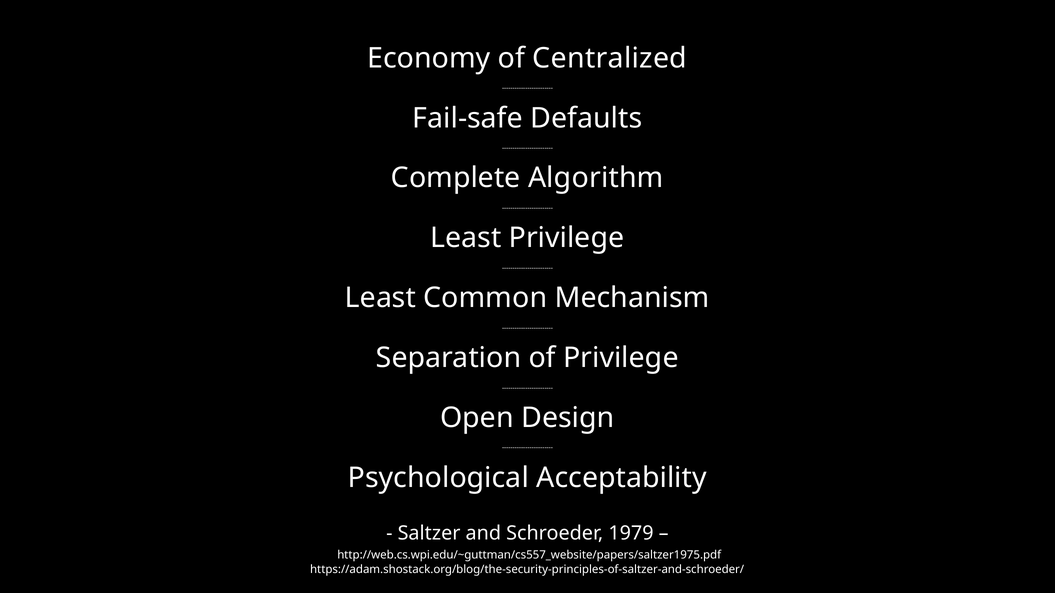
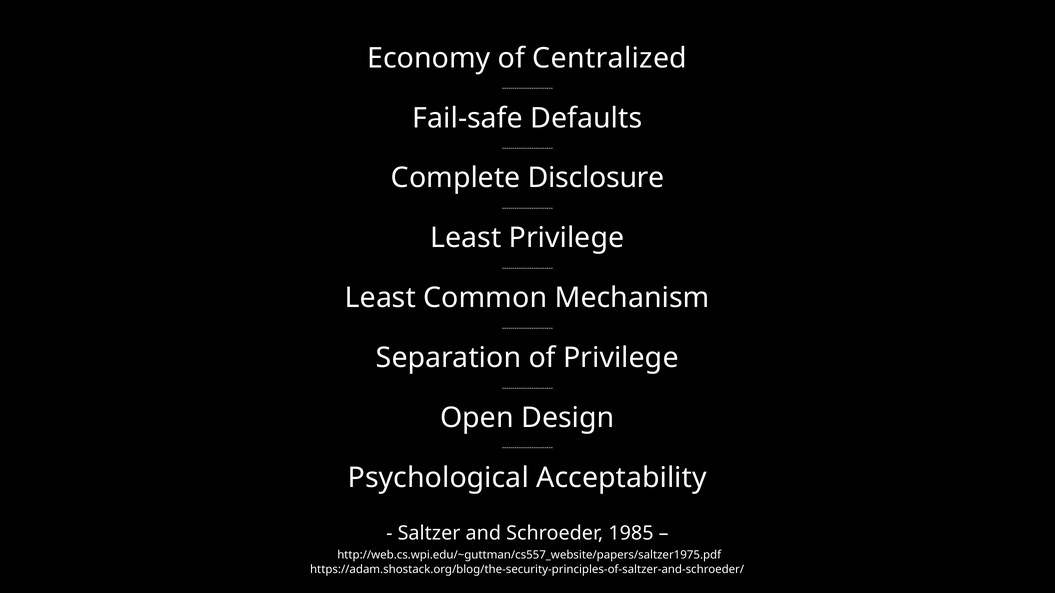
Algorithm: Algorithm -> Disclosure
1979: 1979 -> 1985
